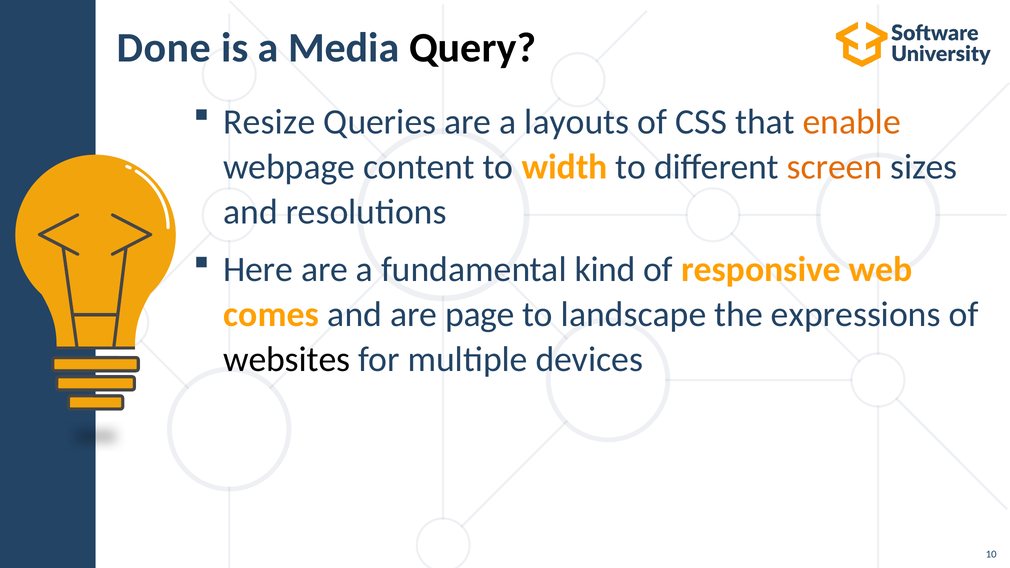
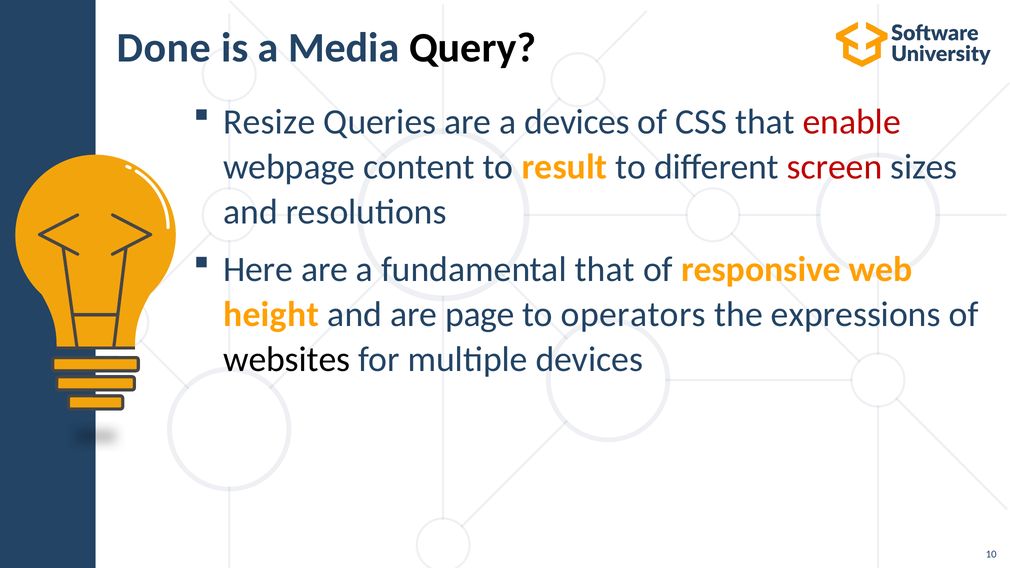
a layouts: layouts -> devices
enable colour: orange -> red
width: width -> result
screen colour: orange -> red
fundamental kind: kind -> that
comes: comes -> height
landscape: landscape -> operators
